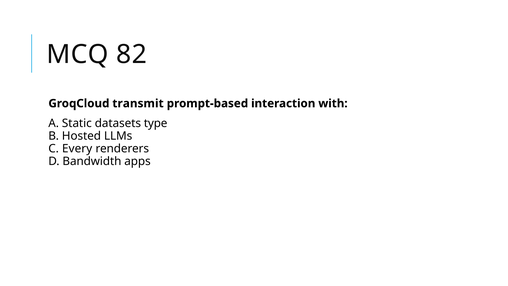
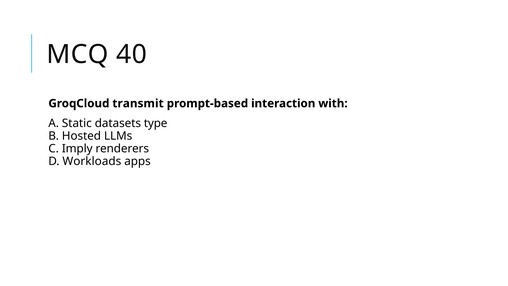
82: 82 -> 40
Every: Every -> Imply
Bandwidth: Bandwidth -> Workloads
